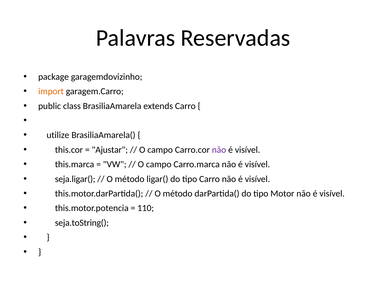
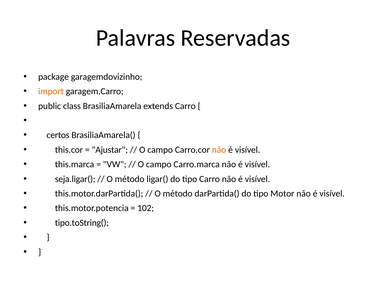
utilize: utilize -> certos
não at (219, 150) colour: purple -> orange
110: 110 -> 102
seja.toString(: seja.toString( -> tipo.toString(
